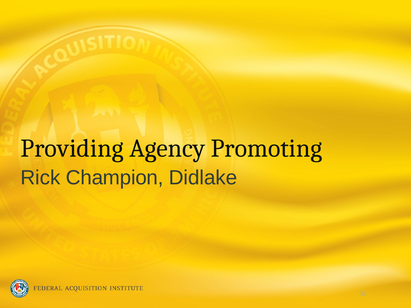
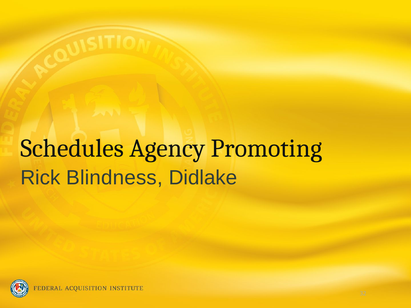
Providing: Providing -> Schedules
Champion: Champion -> Blindness
